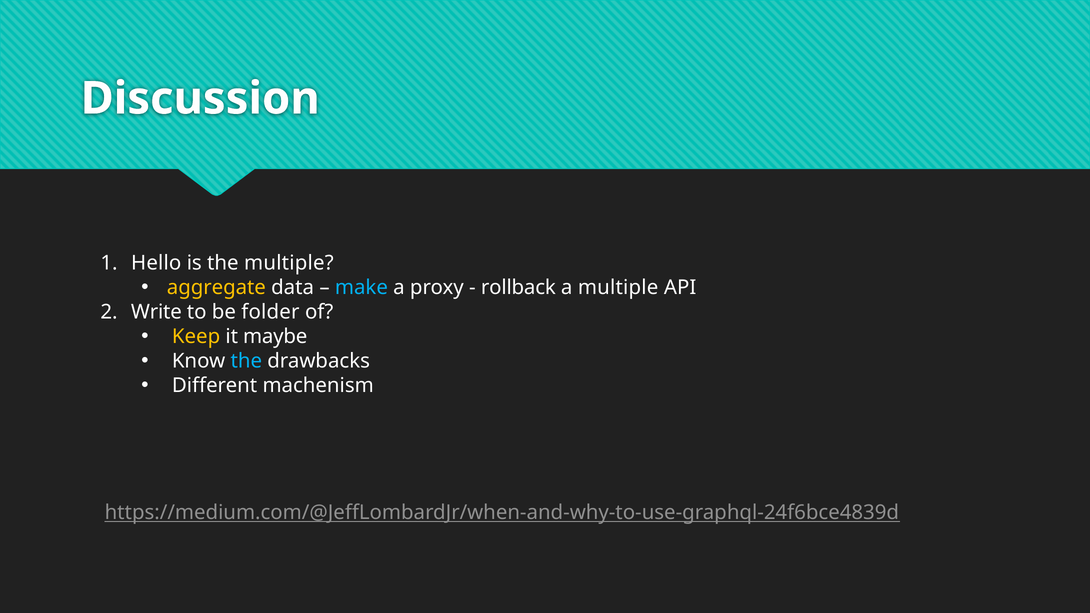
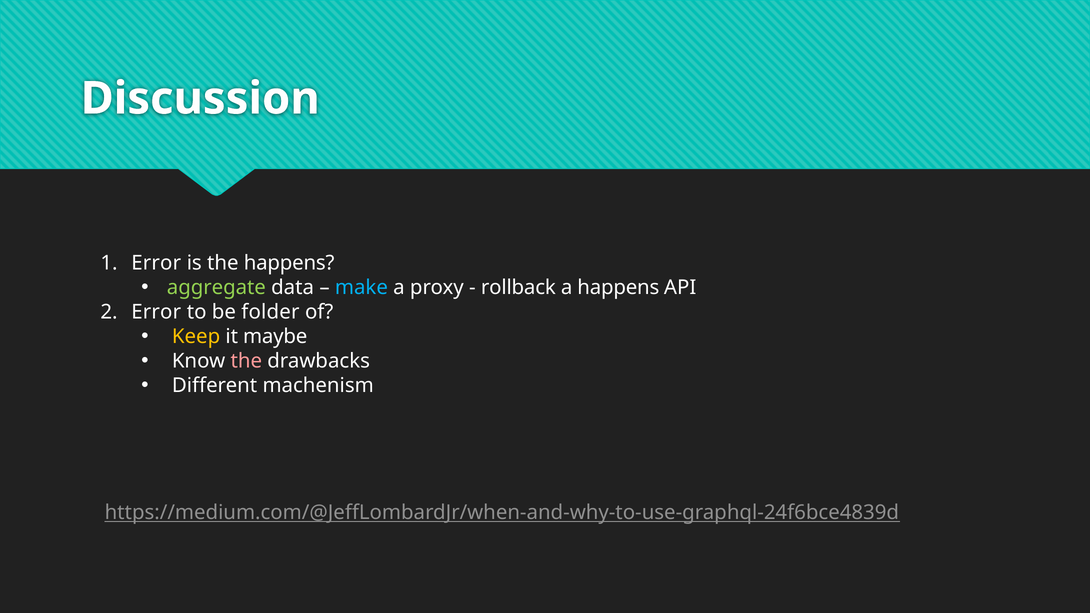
Hello at (156, 263): Hello -> Error
the multiple: multiple -> happens
aggregate colour: yellow -> light green
a multiple: multiple -> happens
Write at (156, 312): Write -> Error
the at (246, 361) colour: light blue -> pink
